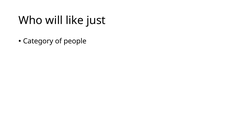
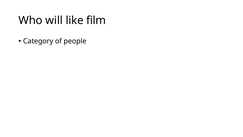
just: just -> film
